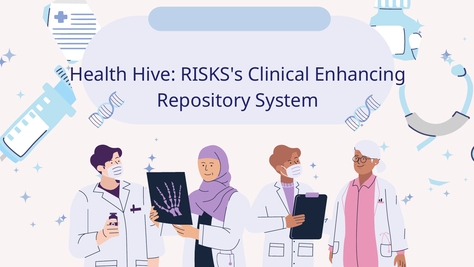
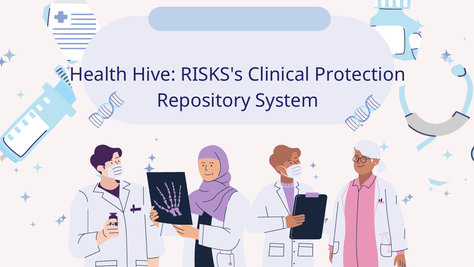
Enhancing: Enhancing -> Protection
